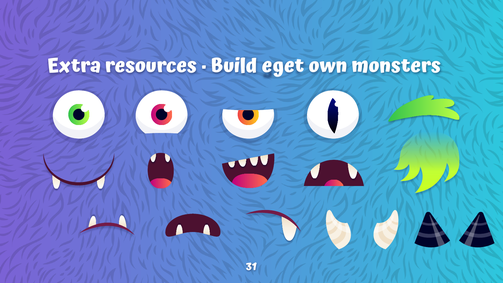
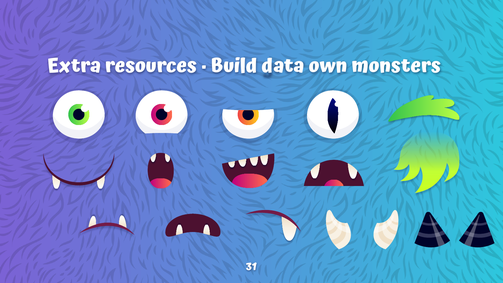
eget: eget -> data
